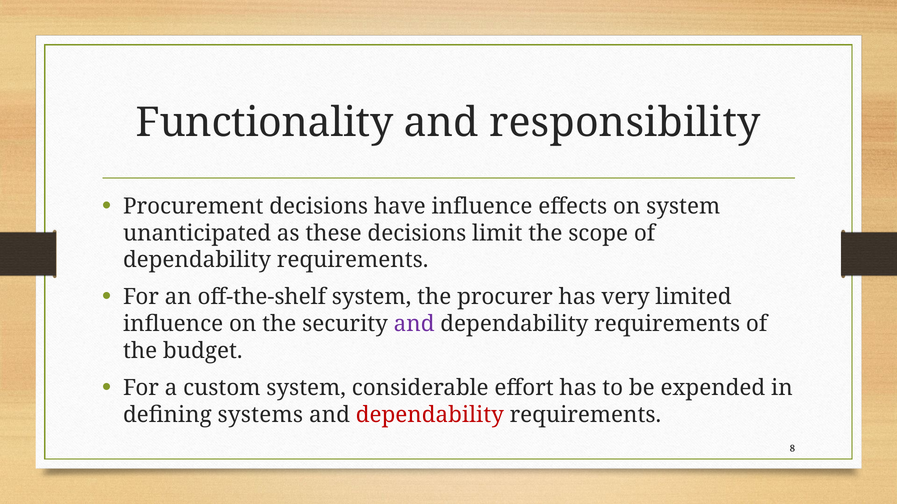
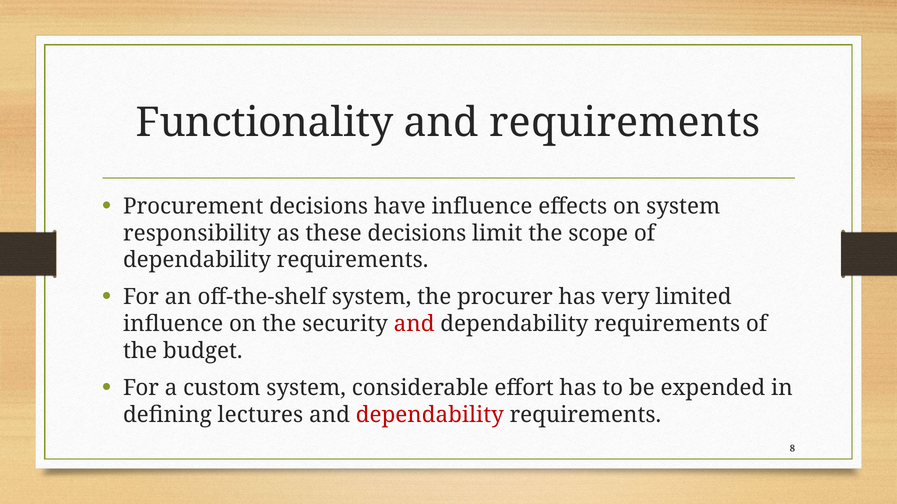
and responsibility: responsibility -> requirements
unanticipated: unanticipated -> responsibility
and at (414, 324) colour: purple -> red
systems: systems -> lectures
